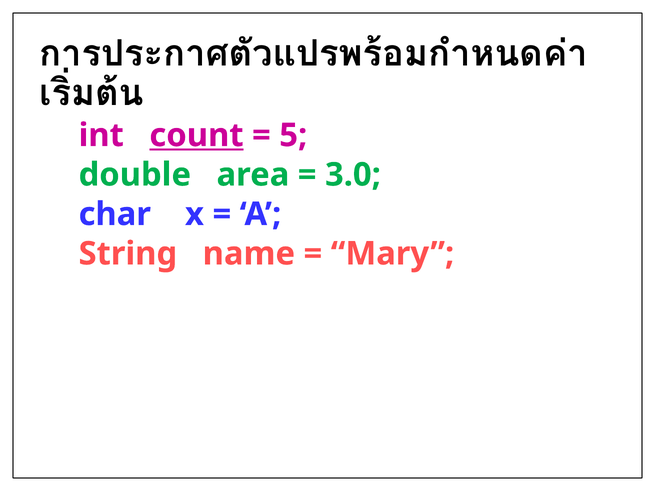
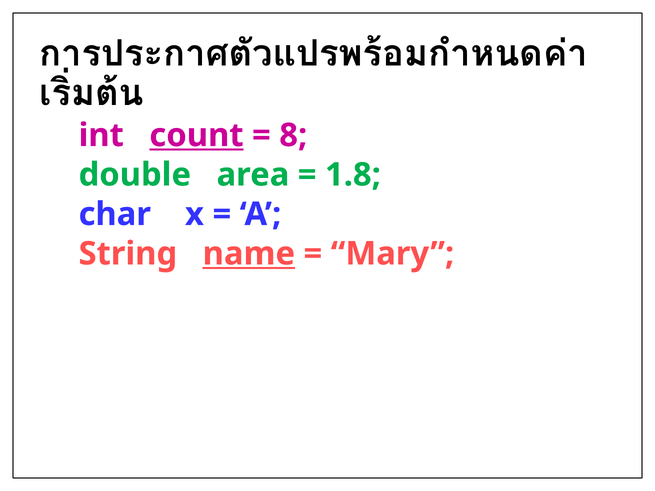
5: 5 -> 8
3.0: 3.0 -> 1.8
name underline: none -> present
